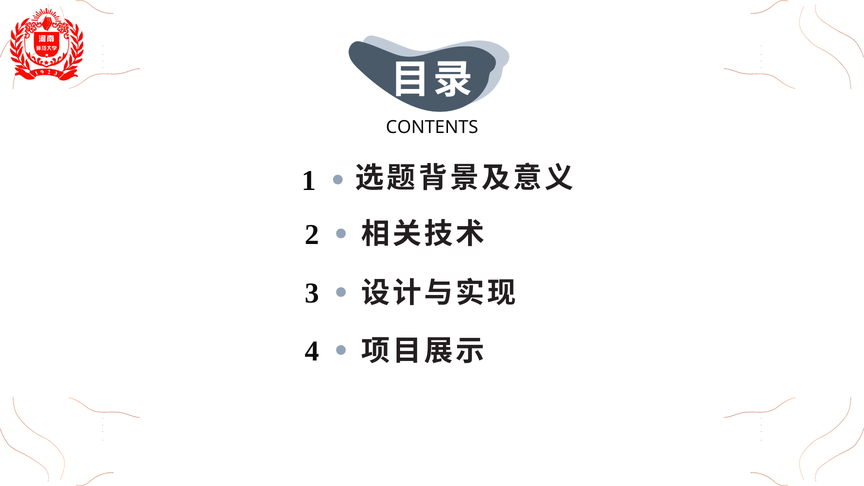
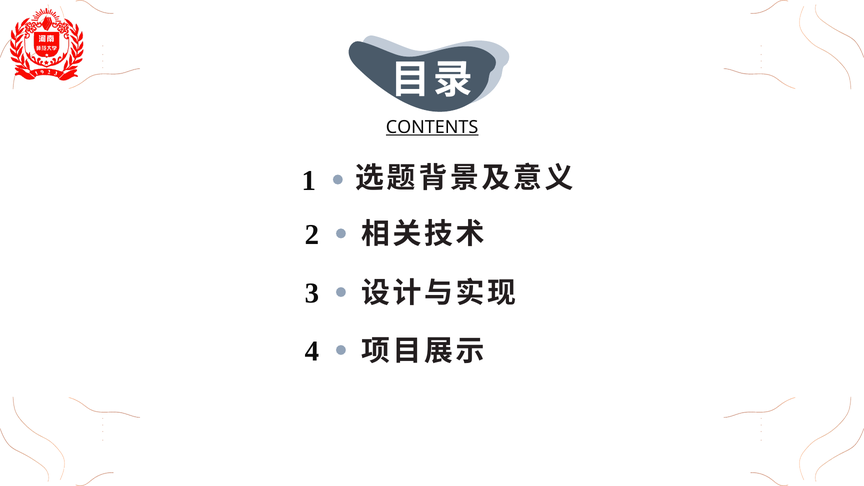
CONTENTS underline: none -> present
